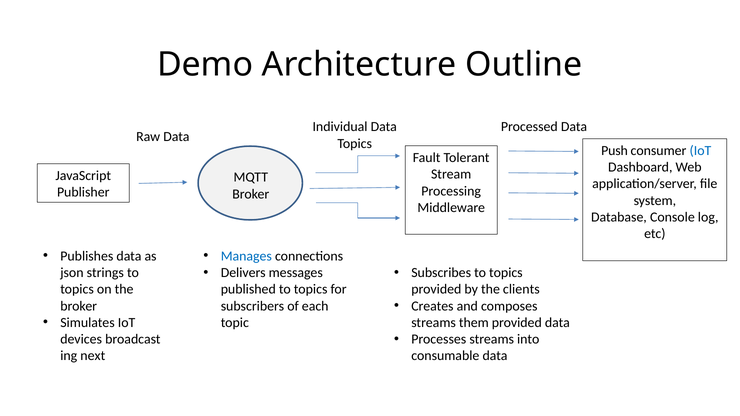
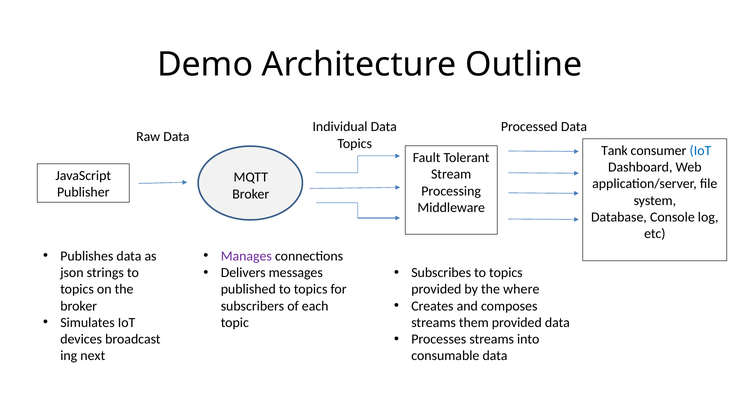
Push: Push -> Tank
Manages colour: blue -> purple
clients: clients -> where
